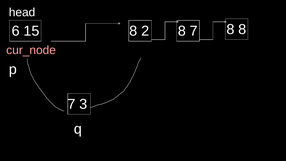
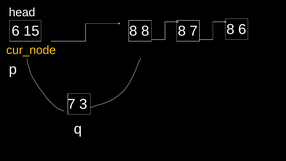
2: 2 -> 8
88 8: 8 -> 6
cur_node colour: pink -> yellow
